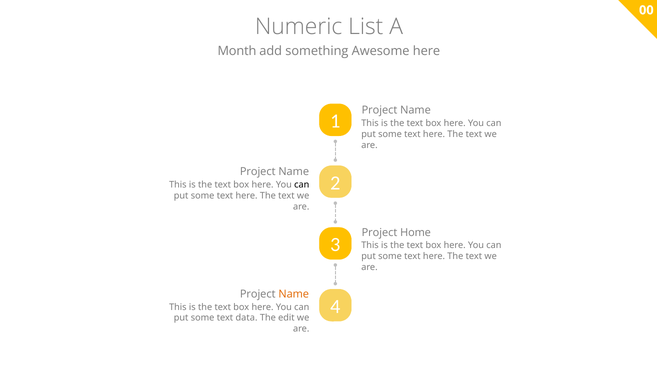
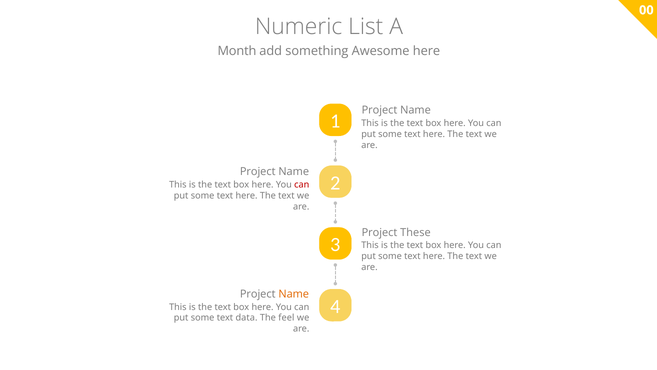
can at (302, 185) colour: black -> red
Home: Home -> These
edit: edit -> feel
